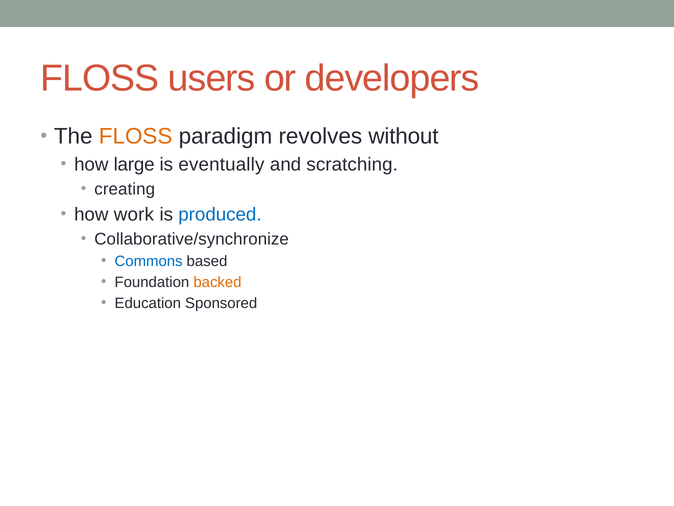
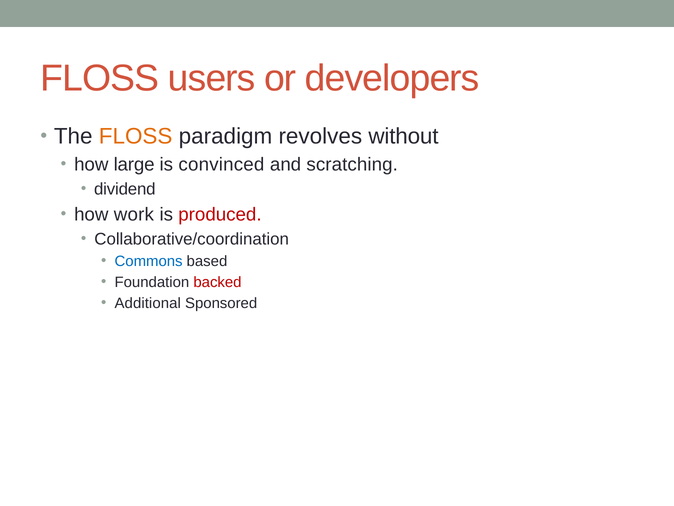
eventually: eventually -> convinced
creating: creating -> dividend
produced colour: blue -> red
Collaborative/synchronize: Collaborative/synchronize -> Collaborative/coordination
backed colour: orange -> red
Education: Education -> Additional
